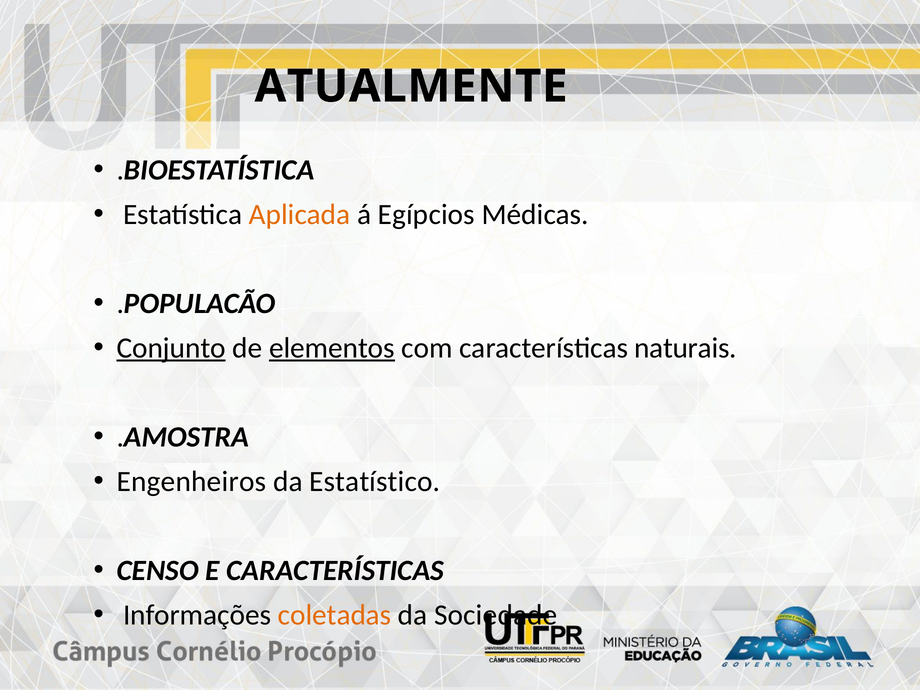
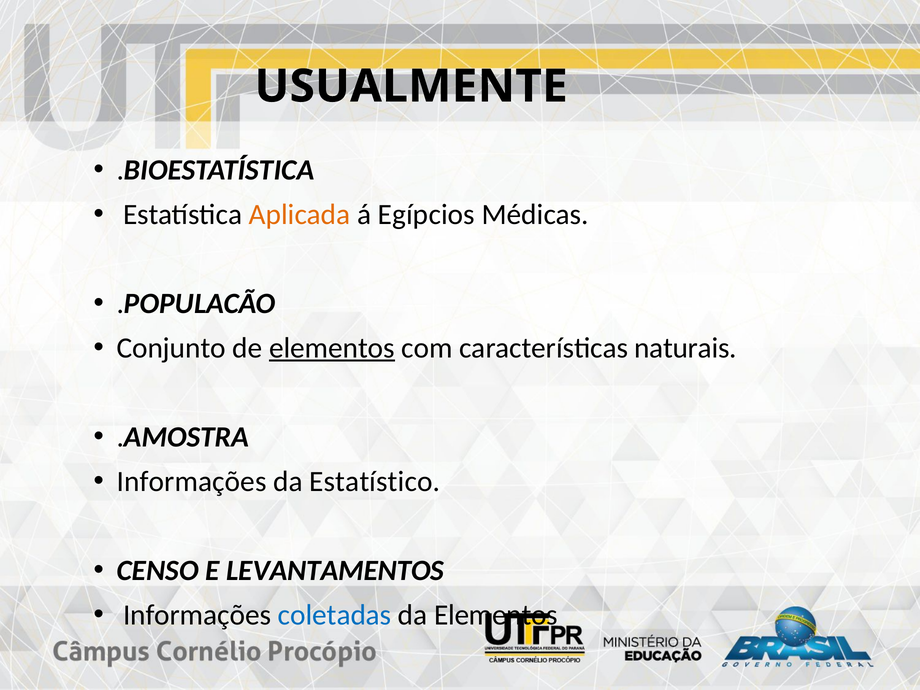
ATUALMENTE: ATUALMENTE -> USUALMENTE
Conjunto underline: present -> none
Engenheiros at (191, 481): Engenheiros -> Informações
E CARACTERÍSTICAS: CARACTERÍSTICAS -> LEVANTAMENTOS
coletadas colour: orange -> blue
da Sociedade: Sociedade -> Elementos
